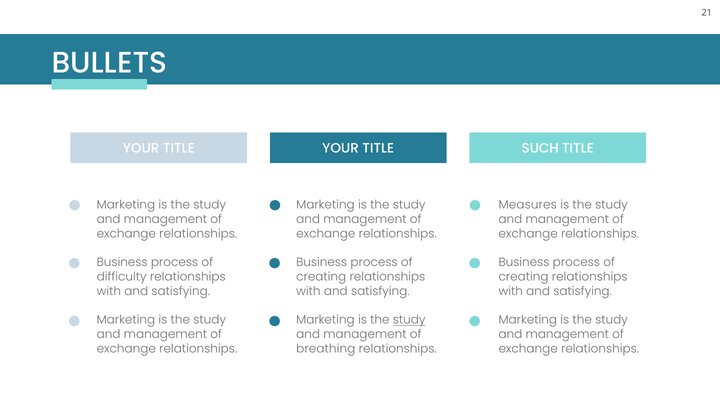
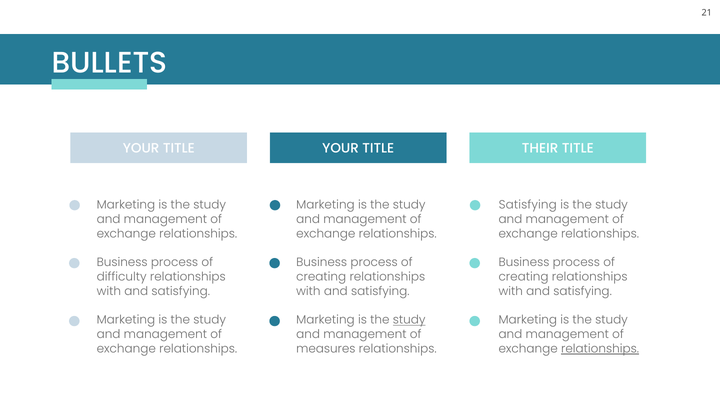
SUCH: SUCH -> THEIR
Measures at (528, 205): Measures -> Satisfying
breathing: breathing -> measures
relationships at (600, 349) underline: none -> present
